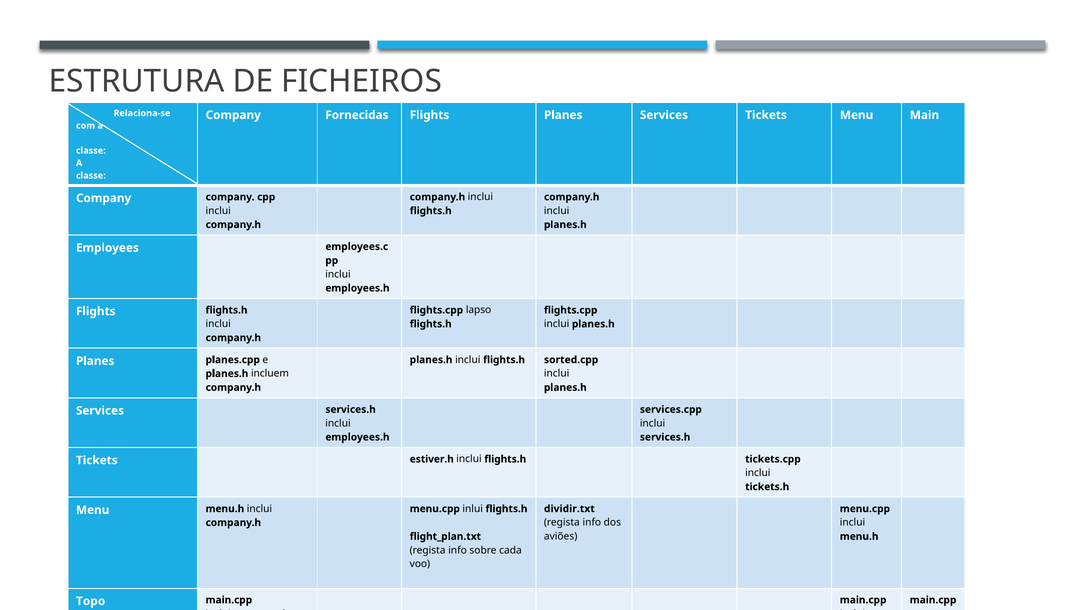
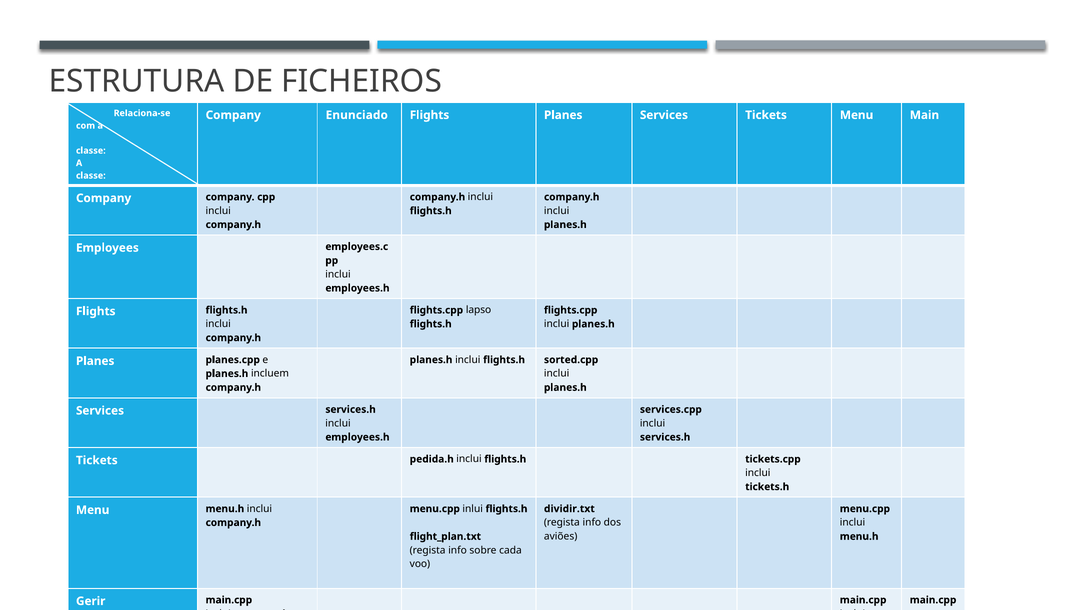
Fornecidas: Fornecidas -> Enunciado
estiver.h: estiver.h -> pedida.h
Topo: Topo -> Gerir
